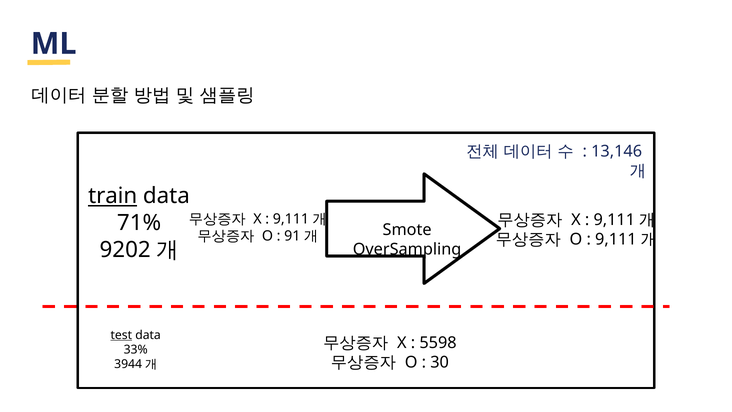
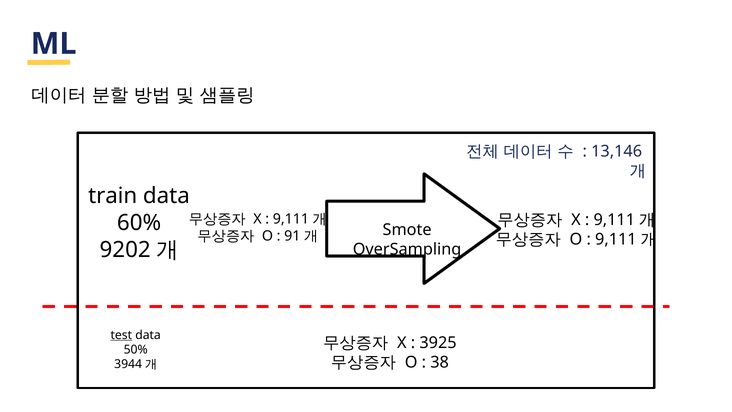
train underline: present -> none
71%: 71% -> 60%
5598: 5598 -> 3925
33%: 33% -> 50%
30: 30 -> 38
